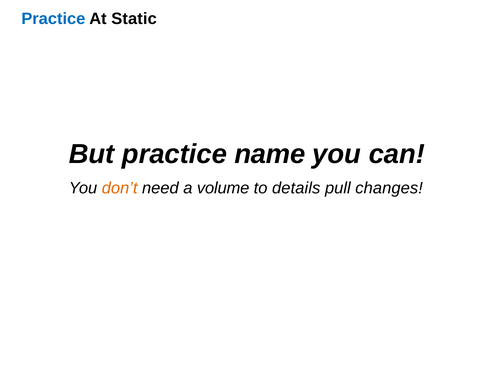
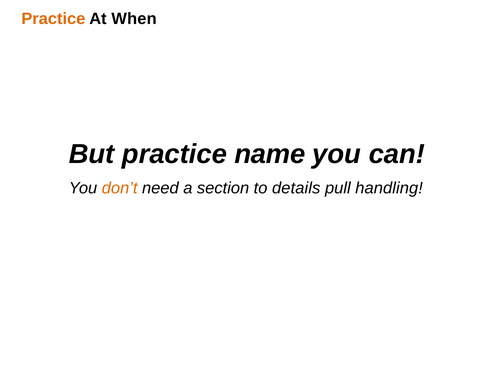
Practice at (53, 19) colour: blue -> orange
Static: Static -> When
volume: volume -> section
changes: changes -> handling
